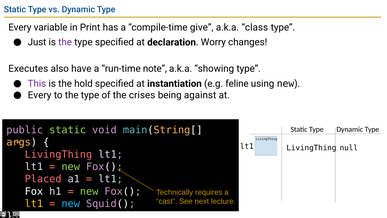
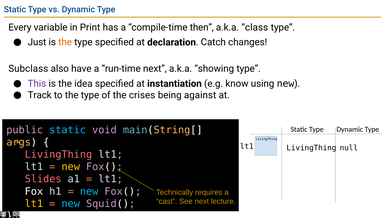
give: give -> then
the at (65, 42) colour: purple -> orange
Worry: Worry -> Catch
Executes: Executes -> Subclass
run-time note: note -> next
hold: hold -> idea
feline: feline -> know
Every at (40, 95): Every -> Track
static at (68, 130) colour: light green -> light blue
new at (71, 167) colour: light green -> yellow
Placed: Placed -> Slides
new at (89, 191) colour: light green -> light blue
